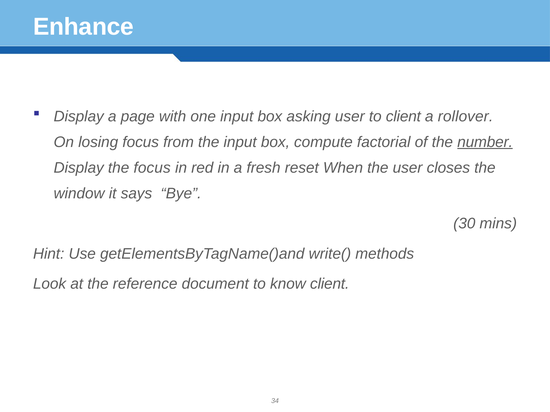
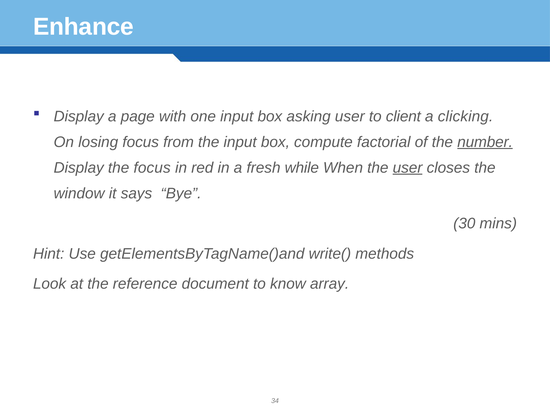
rollover: rollover -> clicking
reset: reset -> while
user at (408, 168) underline: none -> present
know client: client -> array
